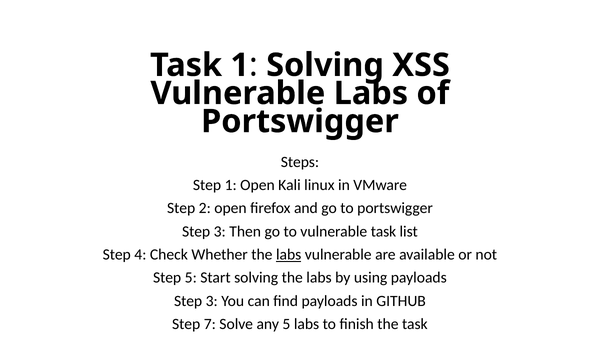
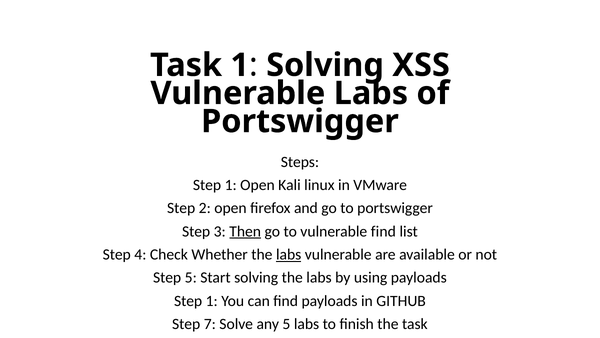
Then underline: none -> present
vulnerable task: task -> find
3 at (212, 301): 3 -> 1
